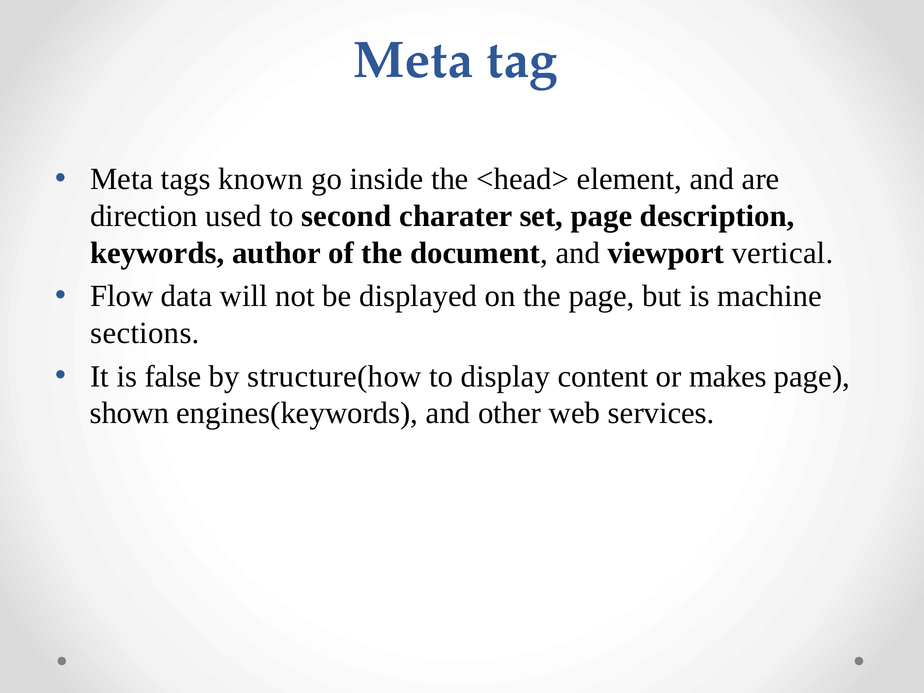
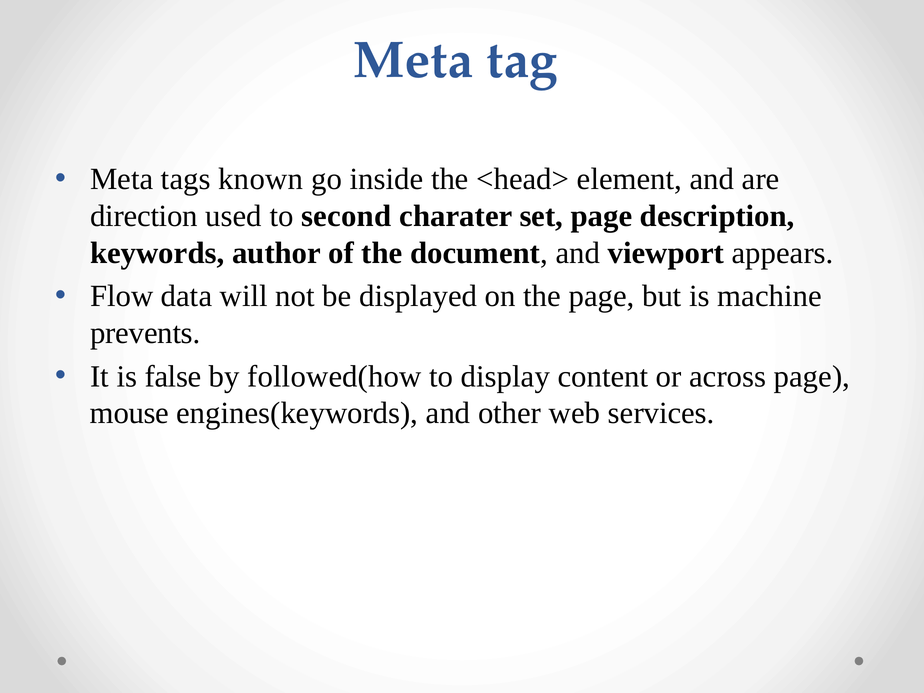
vertical: vertical -> appears
sections: sections -> prevents
structure(how: structure(how -> followed(how
makes: makes -> across
shown: shown -> mouse
